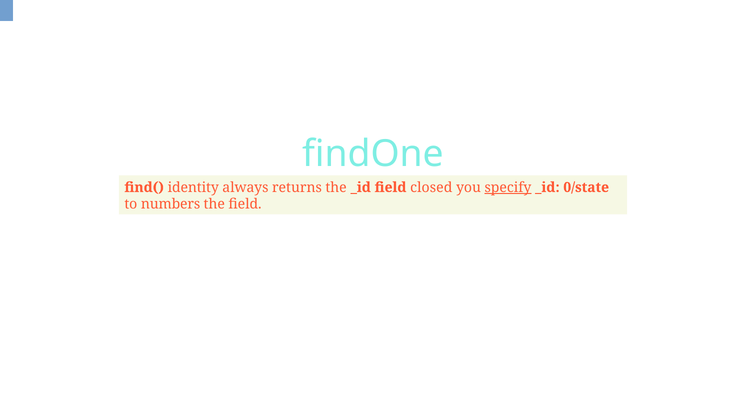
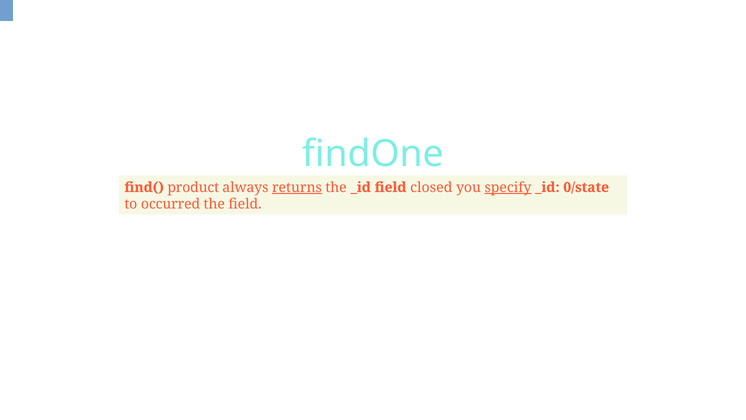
identity: identity -> product
returns underline: none -> present
numbers: numbers -> occurred
